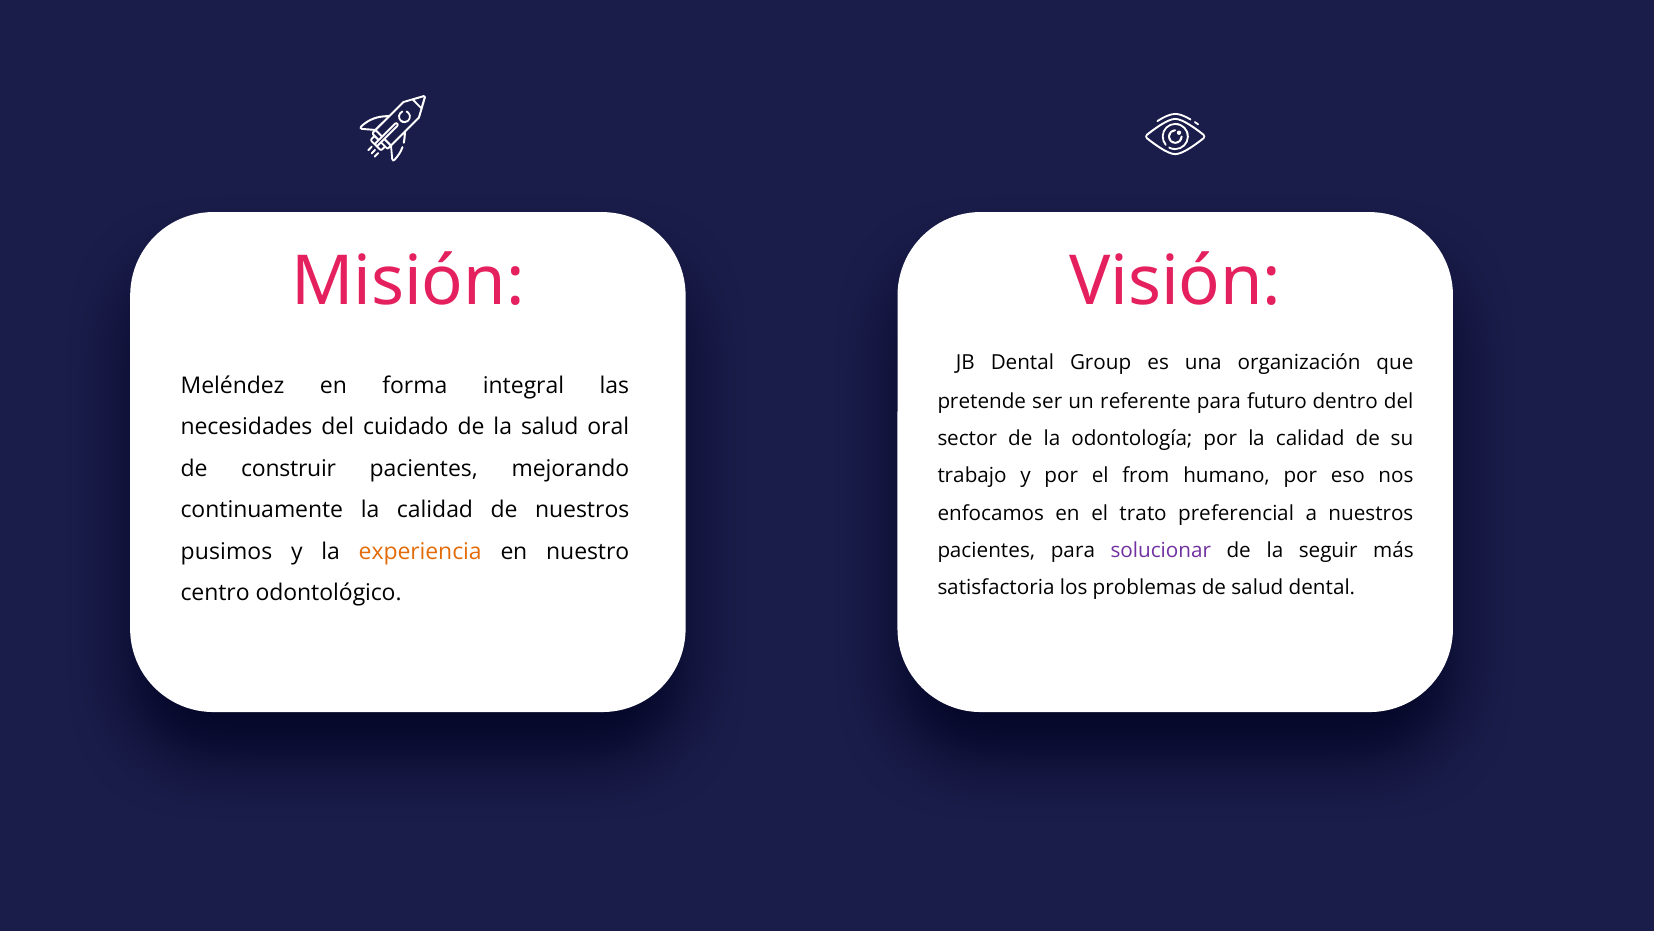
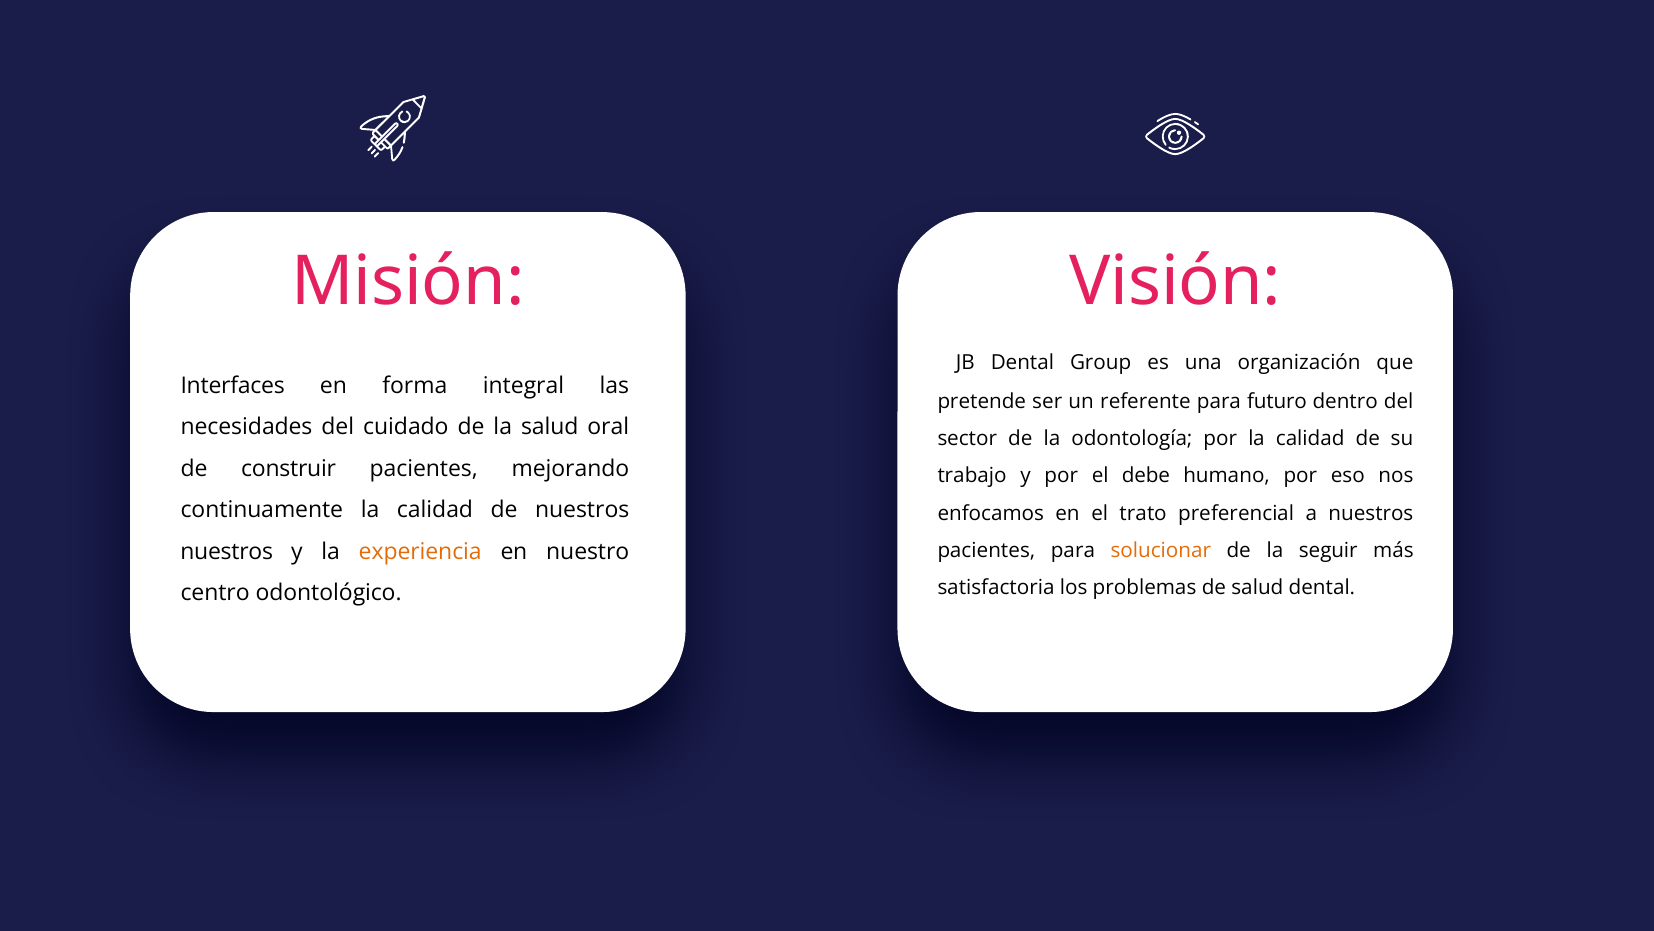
Meléndez: Meléndez -> Interfaces
from: from -> debe
pusimos at (226, 551): pusimos -> nuestros
solucionar colour: purple -> orange
